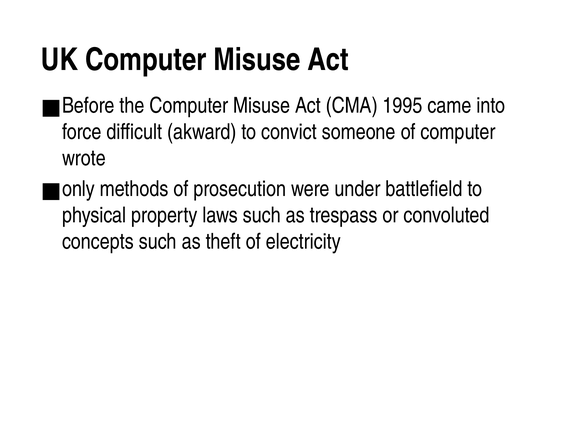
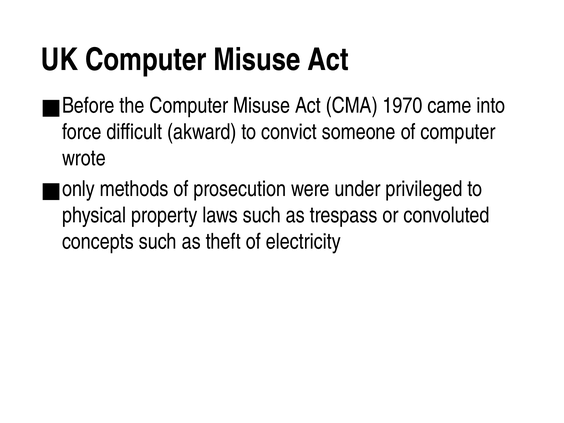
1995: 1995 -> 1970
battlefield: battlefield -> privileged
